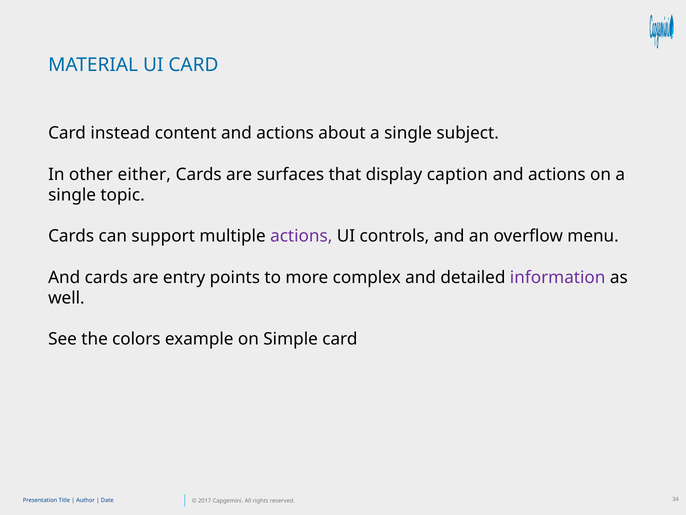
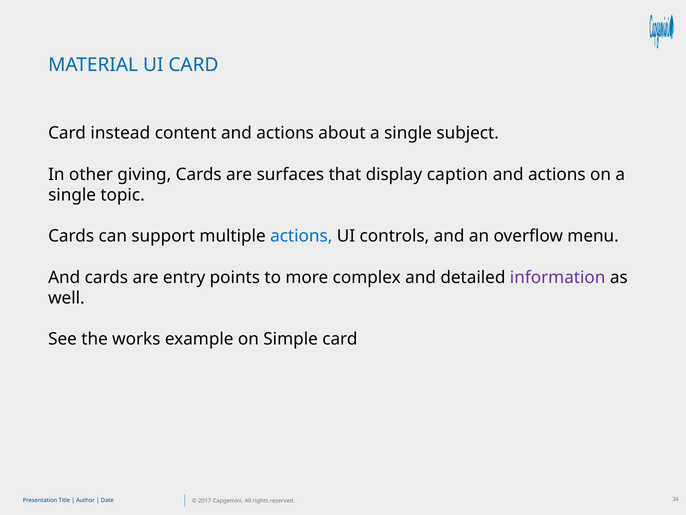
either: either -> giving
actions at (301, 236) colour: purple -> blue
colors: colors -> works
